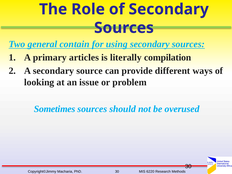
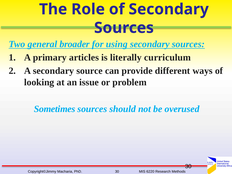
contain: contain -> broader
compilation: compilation -> curriculum
